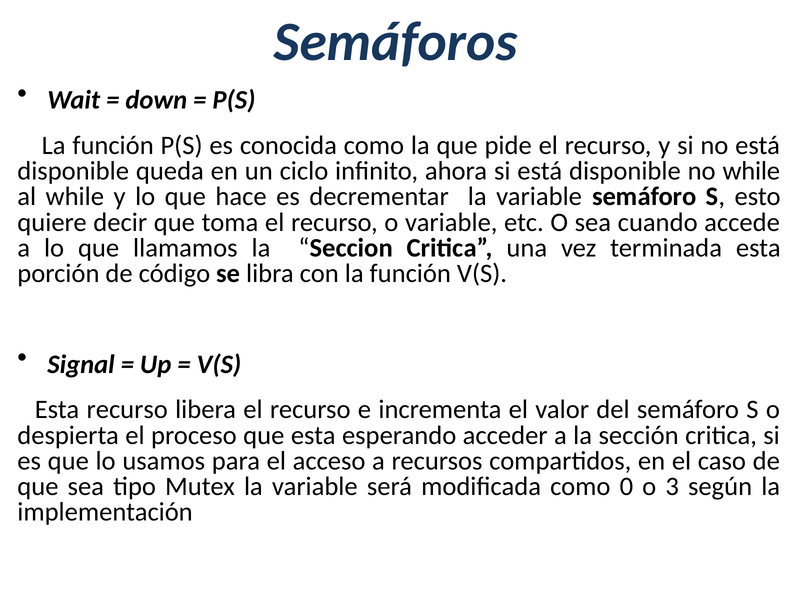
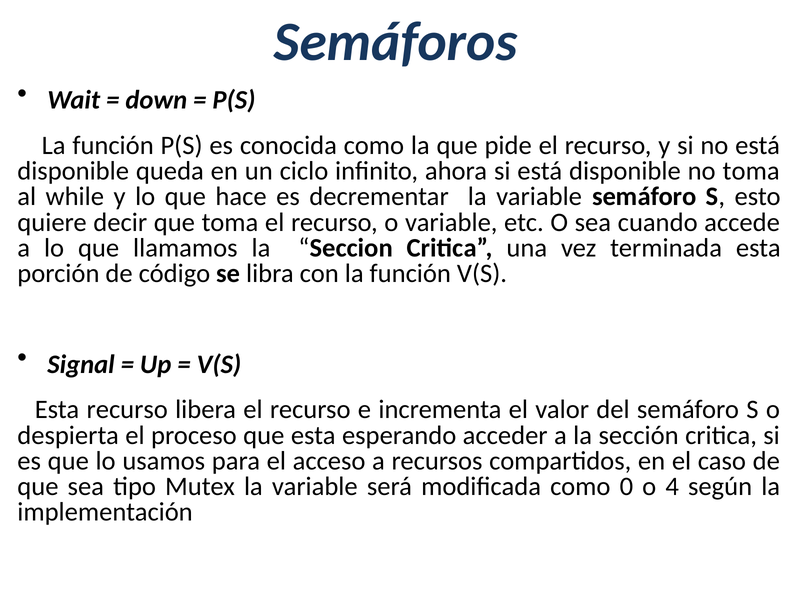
no while: while -> toma
3: 3 -> 4
